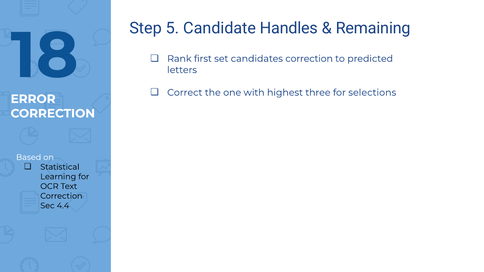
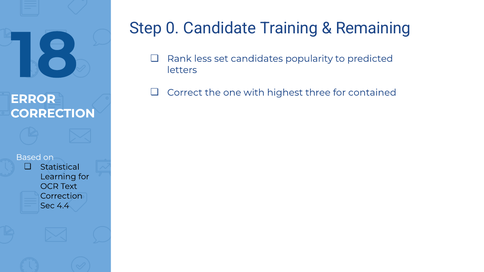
5: 5 -> 0
Handles: Handles -> Training
first: first -> less
candidates correction: correction -> popularity
selections: selections -> contained
